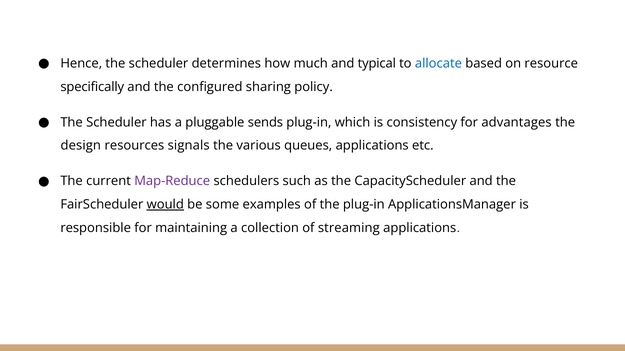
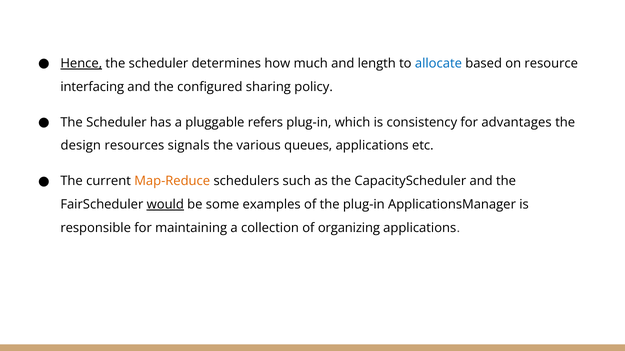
Hence underline: none -> present
typical: typical -> length
specifically: specifically -> interfacing
sends: sends -> refers
Map-Reduce colour: purple -> orange
streaming: streaming -> organizing
